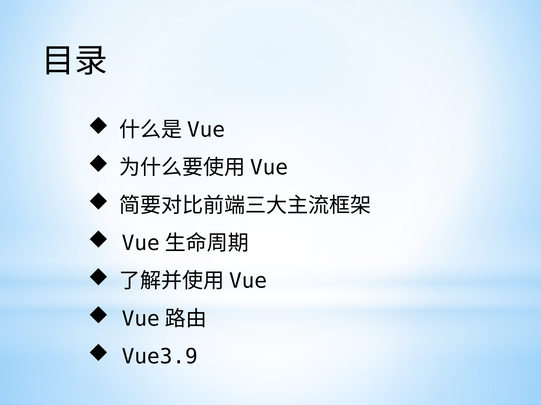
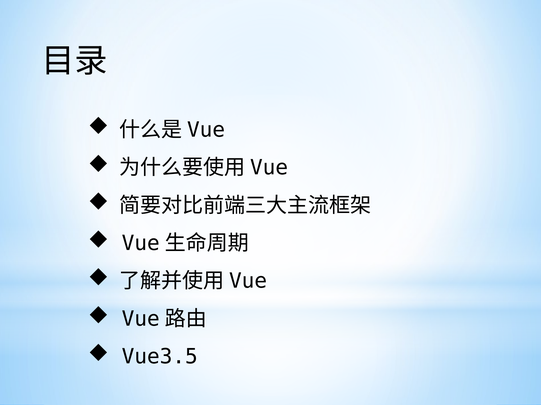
Vue3.9: Vue3.9 -> Vue3.5
